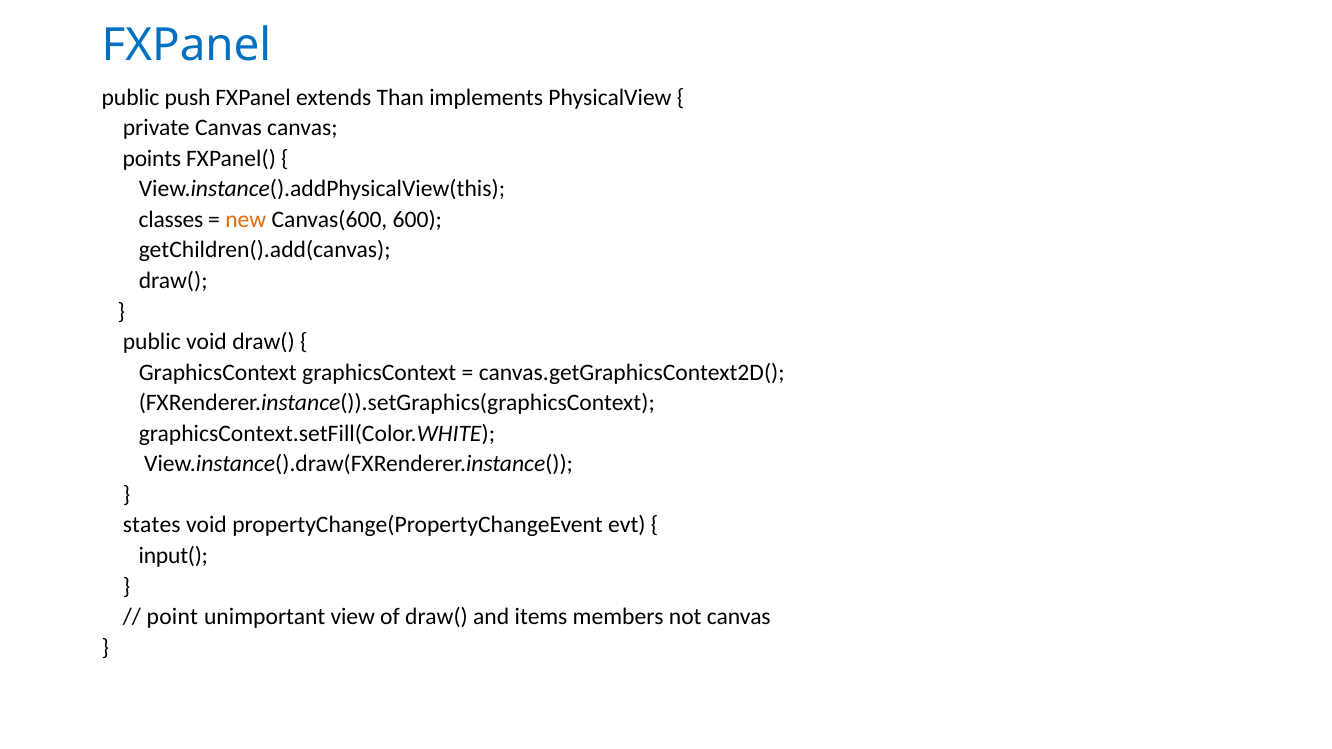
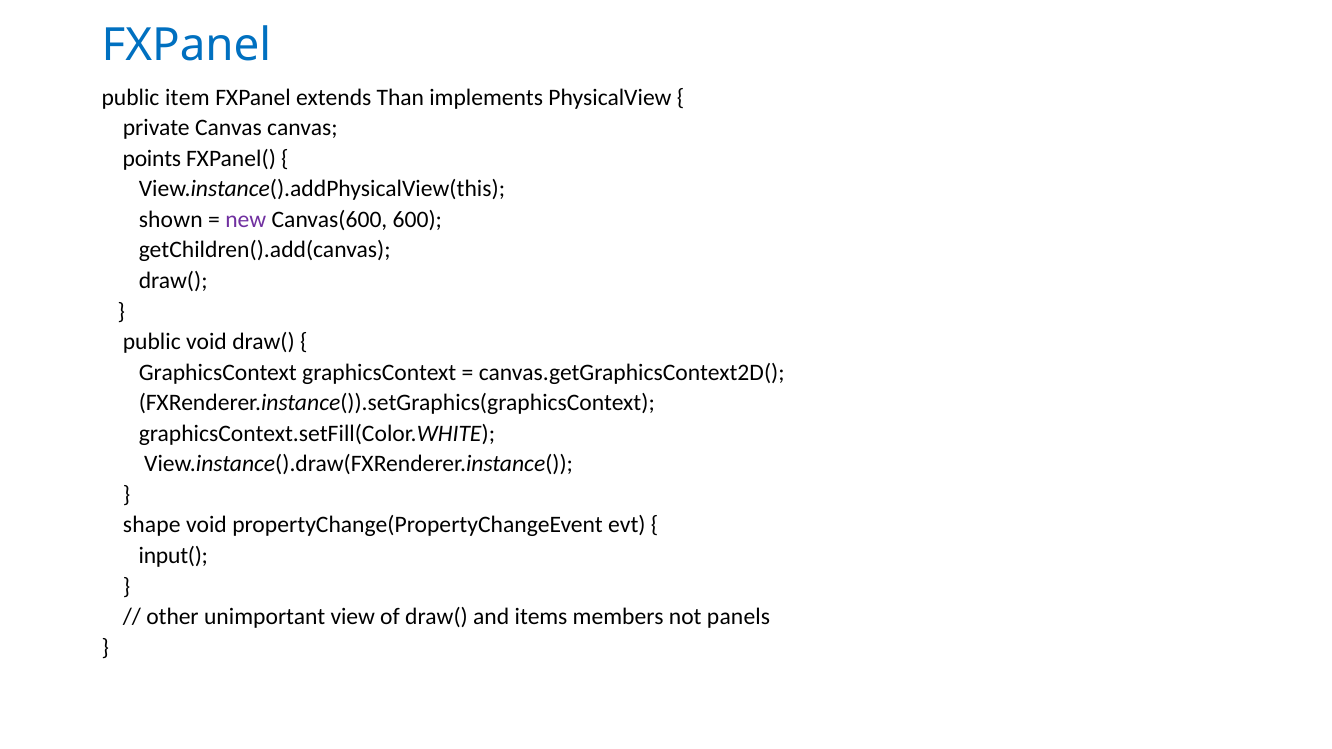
push: push -> item
classes: classes -> shown
new colour: orange -> purple
states: states -> shape
point: point -> other
not canvas: canvas -> panels
